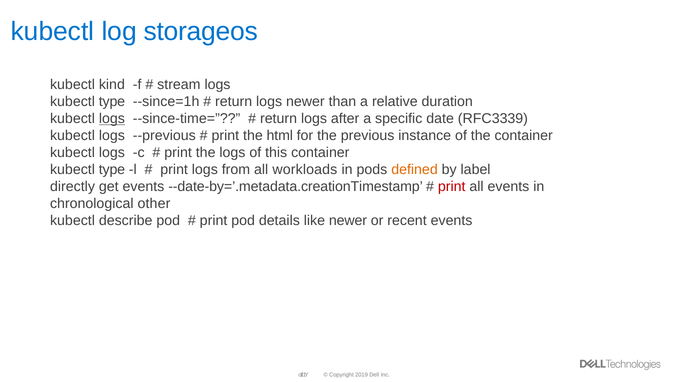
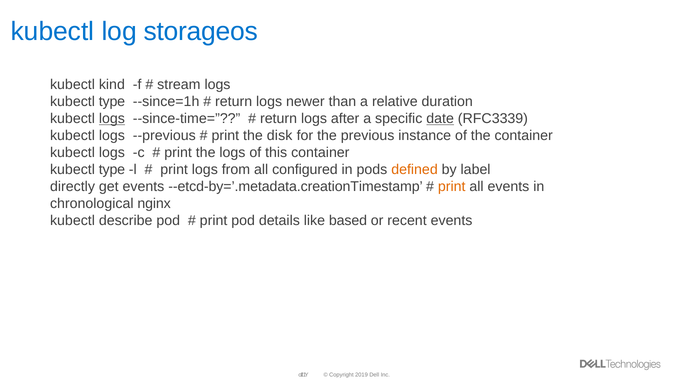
date underline: none -> present
html: html -> disk
workloads: workloads -> configured
--date-by=’.metadata.creationTimestamp: --date-by=’.metadata.creationTimestamp -> --etcd-by=’.metadata.creationTimestamp
print at (452, 187) colour: red -> orange
other: other -> nginx
like newer: newer -> based
